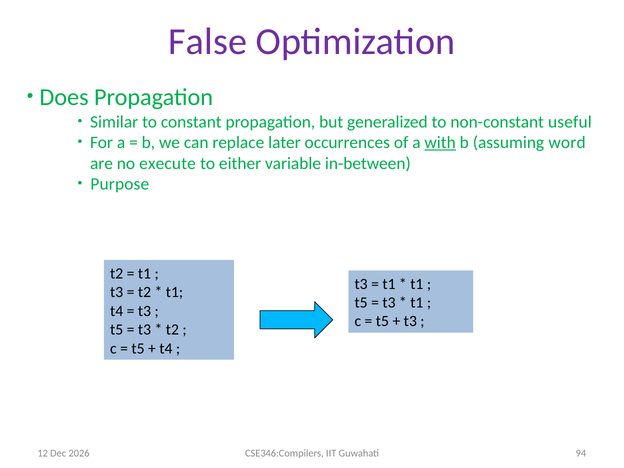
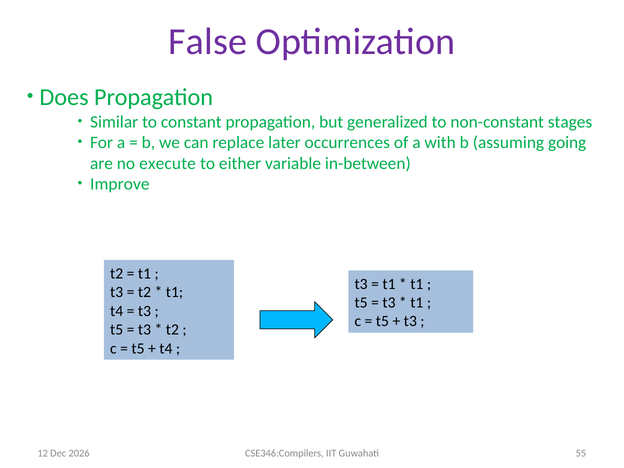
useful: useful -> stages
with underline: present -> none
word: word -> going
Purpose: Purpose -> Improve
94: 94 -> 55
